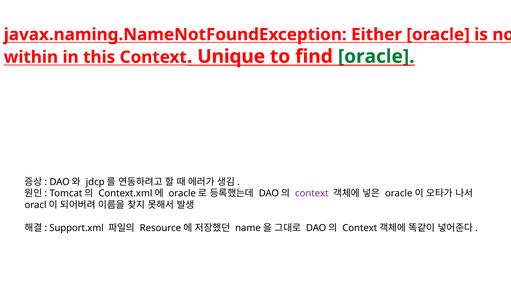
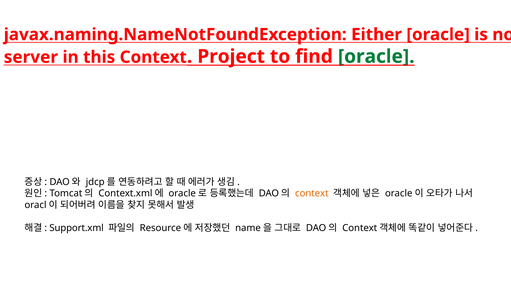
within: within -> server
Unique: Unique -> Project
context at (312, 193) colour: purple -> orange
